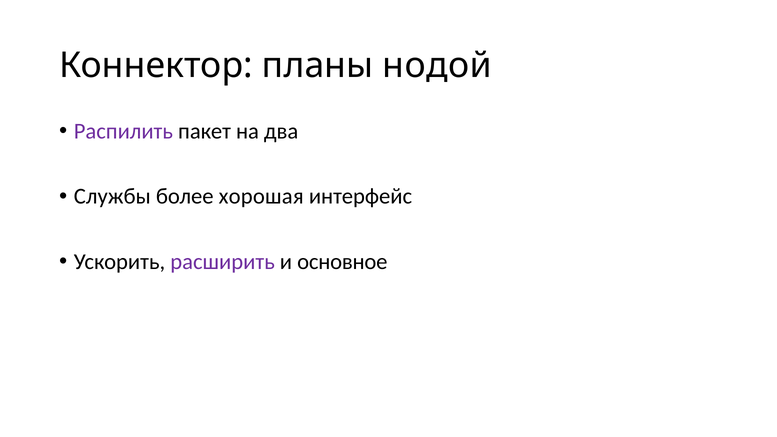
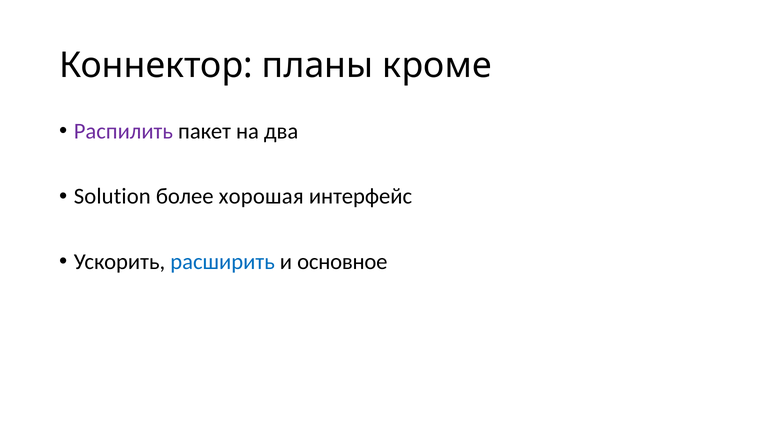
нодой: нодой -> кроме
Службы: Службы -> Solution
расширить colour: purple -> blue
